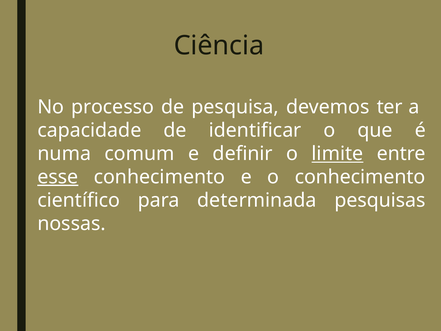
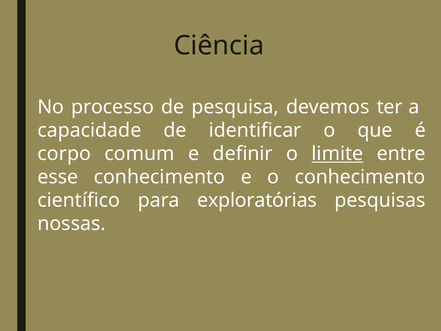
numa: numa -> corpo
esse underline: present -> none
determinada: determinada -> exploratórias
